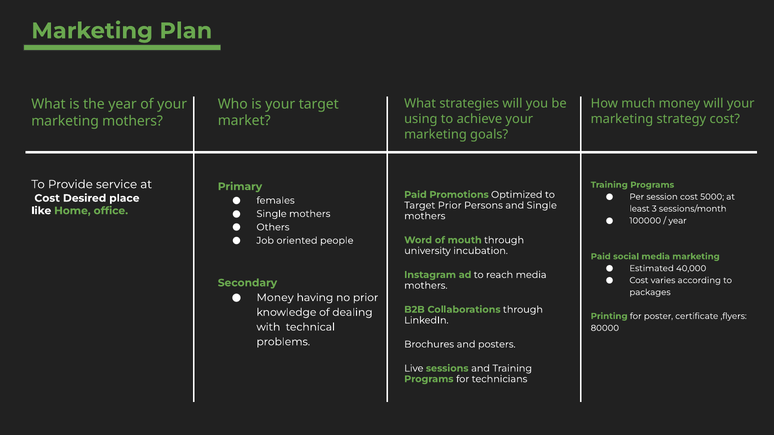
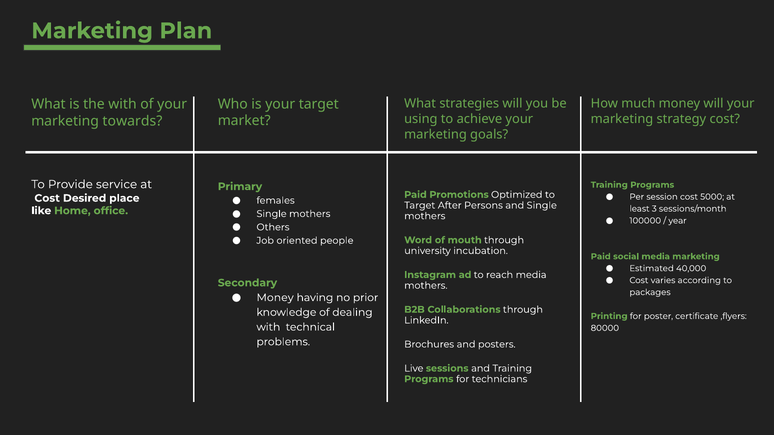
the year: year -> with
marketing mothers: mothers -> towards
Target Prior: Prior -> After
